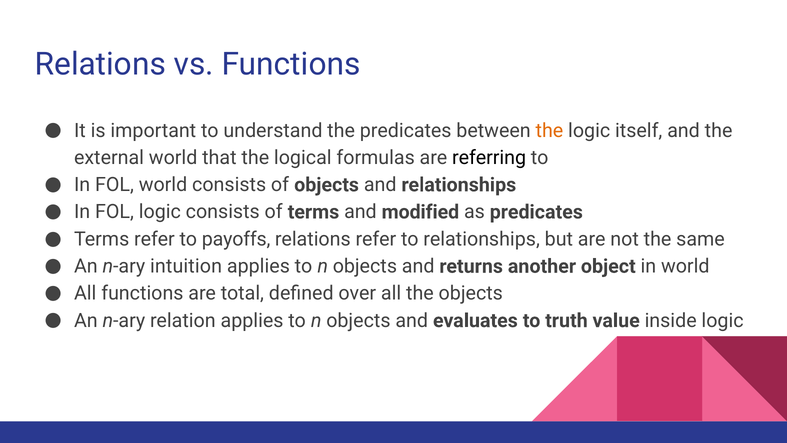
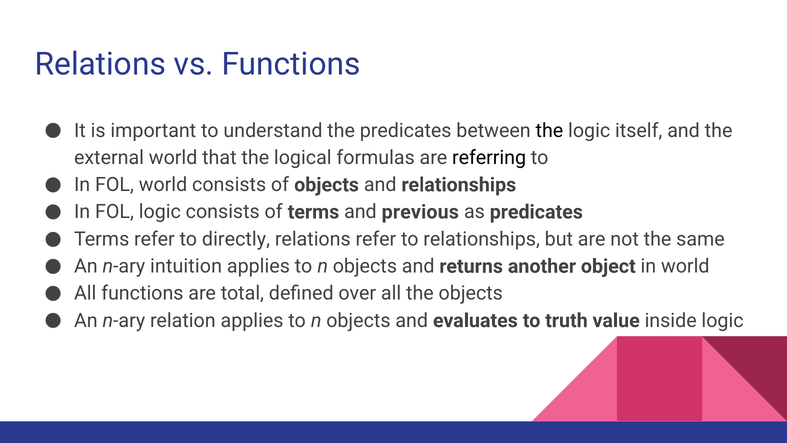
the at (549, 130) colour: orange -> black
modified: modified -> previous
payoffs: payoffs -> directly
